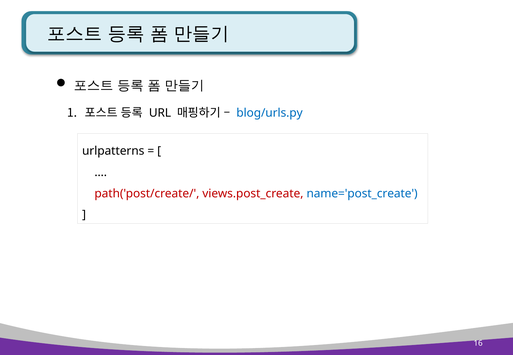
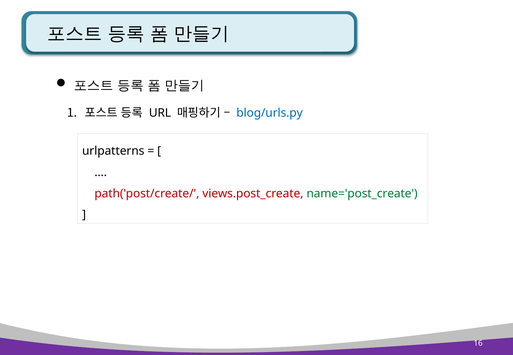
name='post_create colour: blue -> green
